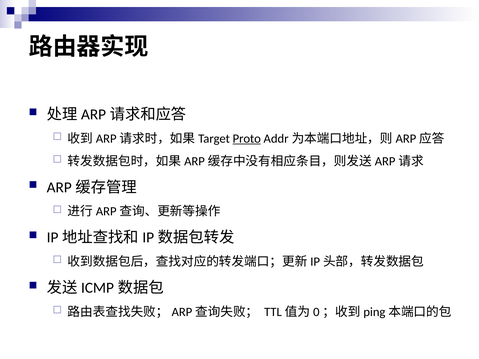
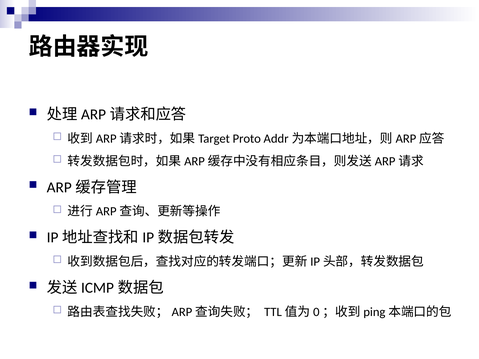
Proto underline: present -> none
